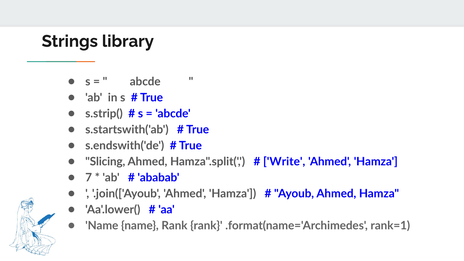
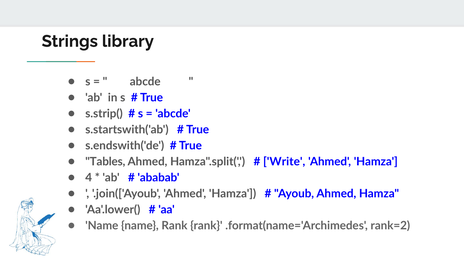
Slicing: Slicing -> Tables
7: 7 -> 4
rank=1: rank=1 -> rank=2
